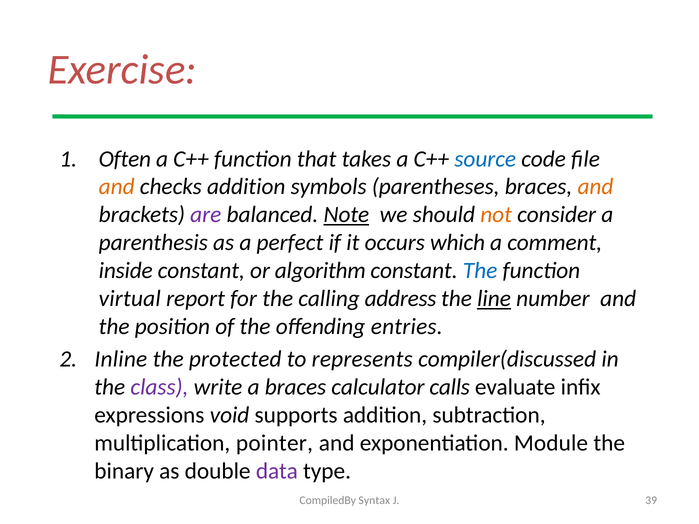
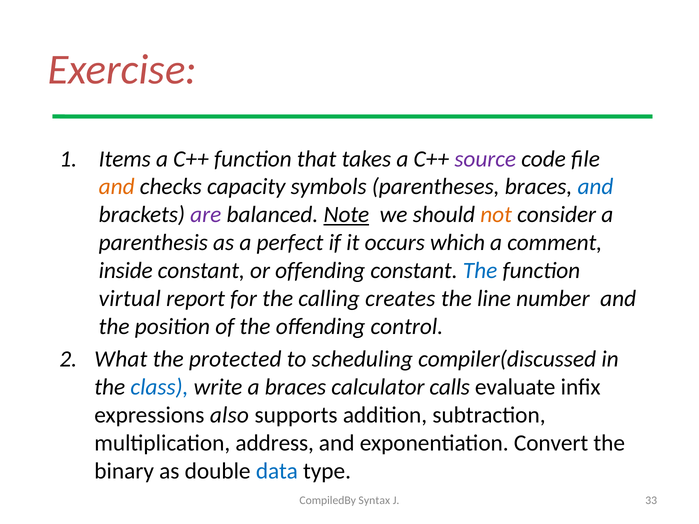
Often: Often -> Items
source colour: blue -> purple
checks addition: addition -> capacity
and at (595, 187) colour: orange -> blue
or algorithm: algorithm -> offending
address: address -> creates
line underline: present -> none
entries: entries -> control
Inline: Inline -> What
represents: represents -> scheduling
class colour: purple -> blue
void: void -> also
pointer: pointer -> address
Module: Module -> Convert
data colour: purple -> blue
39: 39 -> 33
